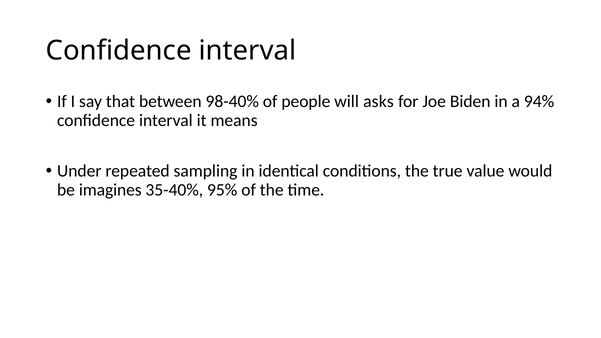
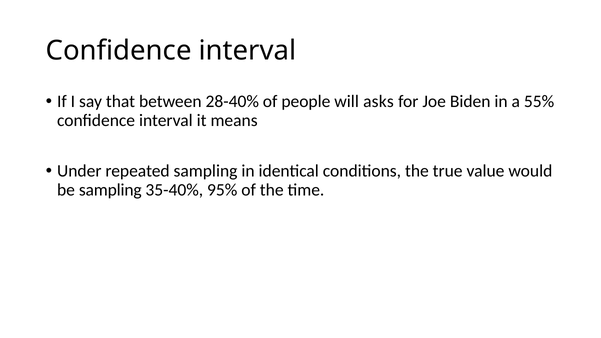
98-40%: 98-40% -> 28-40%
94%: 94% -> 55%
be imagines: imagines -> sampling
